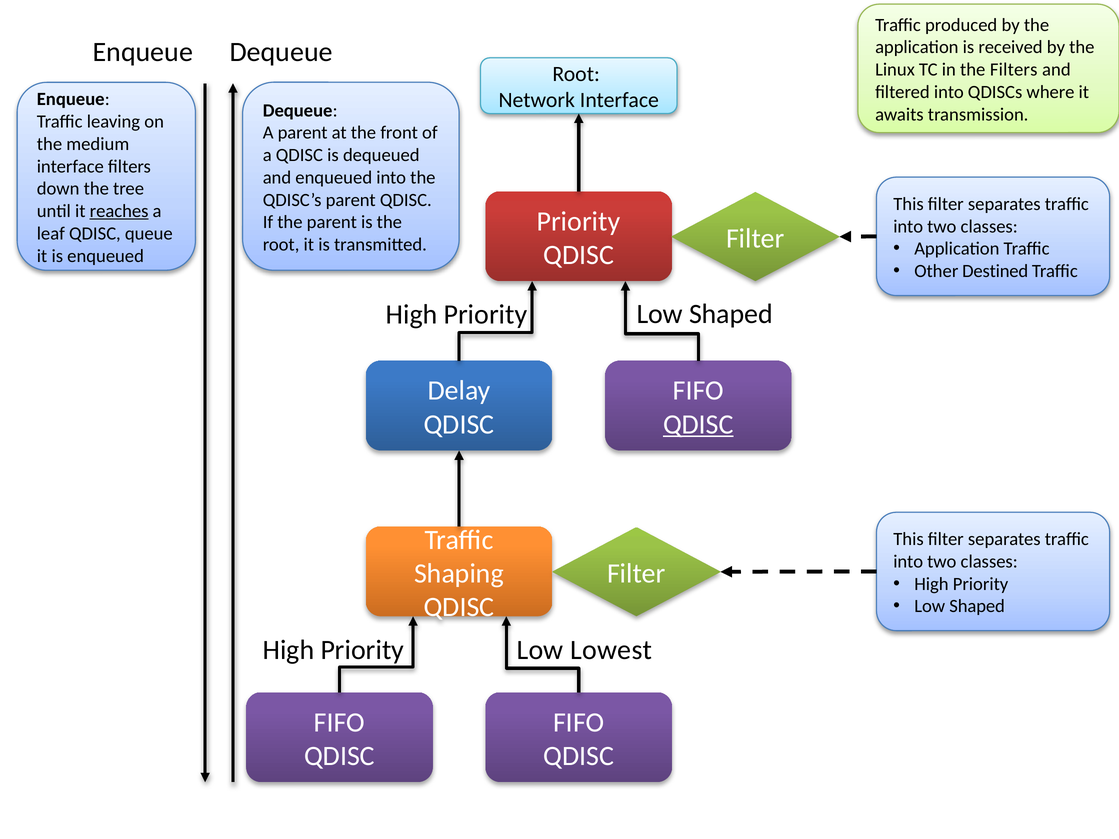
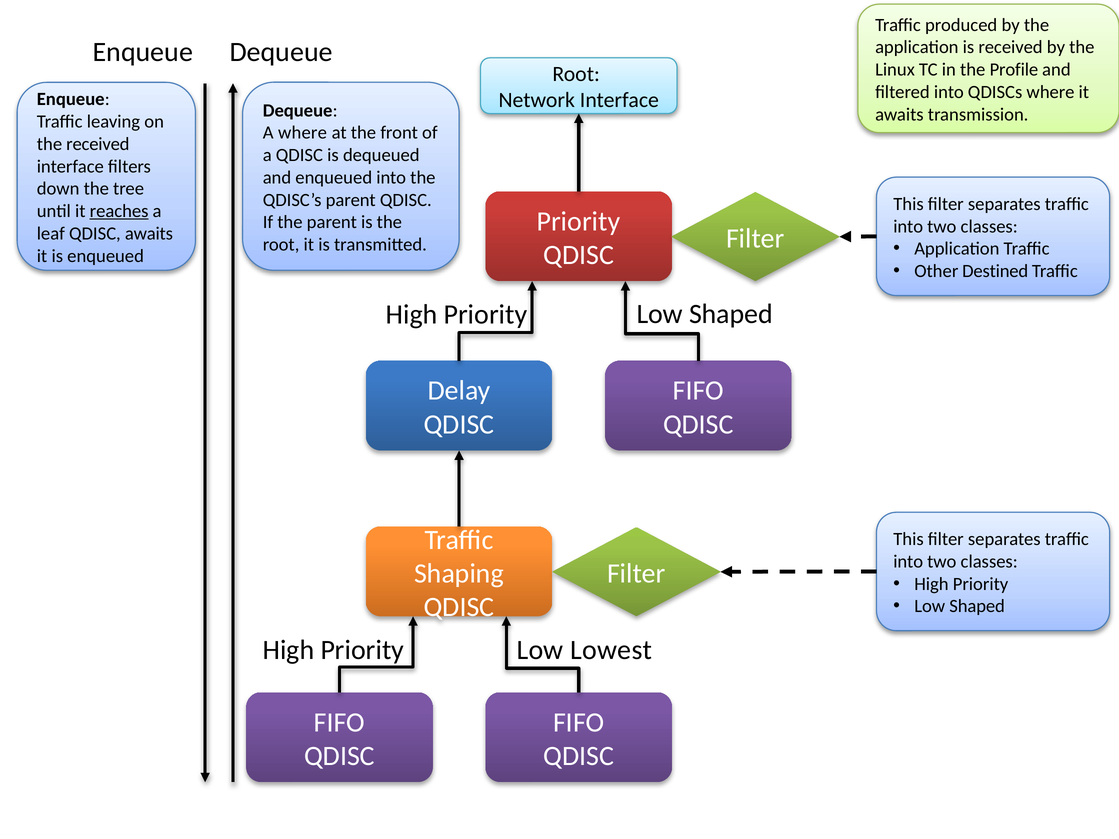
the Filters: Filters -> Profile
A parent: parent -> where
the medium: medium -> received
QDISC queue: queue -> awaits
QDISC at (698, 424) underline: present -> none
